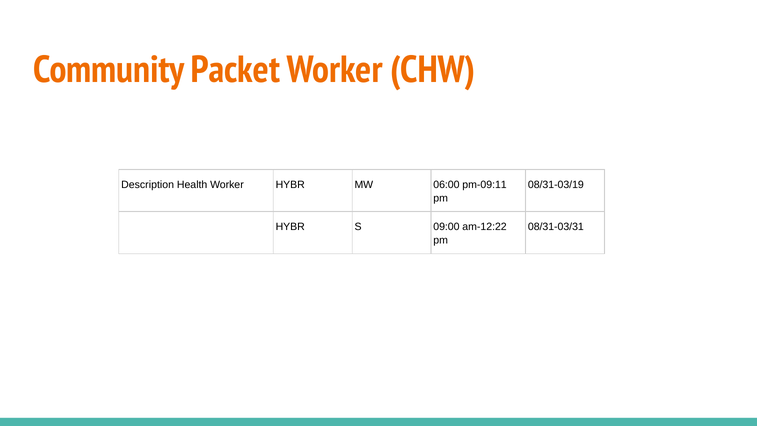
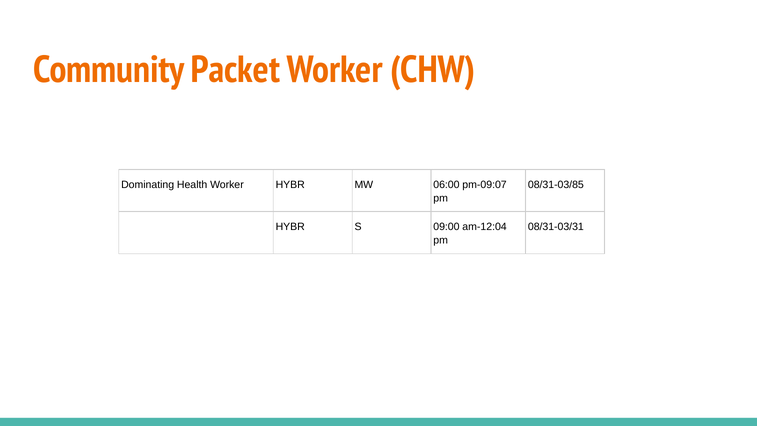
Description: Description -> Dominating
pm-09:11: pm-09:11 -> pm-09:07
08/31-03/19: 08/31-03/19 -> 08/31-03/85
am-12:22: am-12:22 -> am-12:04
